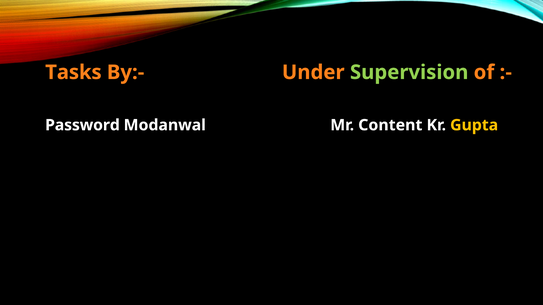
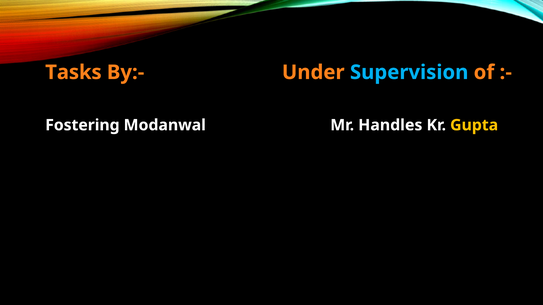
Supervision colour: light green -> light blue
Password: Password -> Fostering
Content: Content -> Handles
